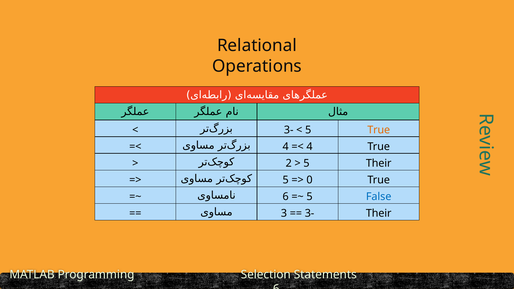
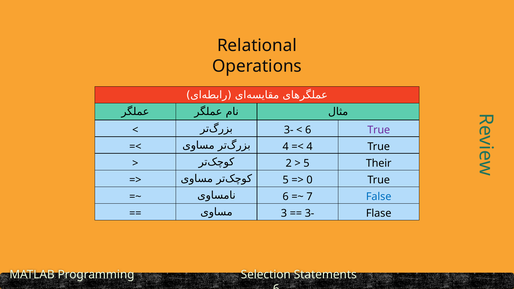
5 at (308, 130): 5 -> 6
True at (379, 130) colour: orange -> purple
5 at (310, 197): 5 -> 7
3 Their: Their -> Flase
